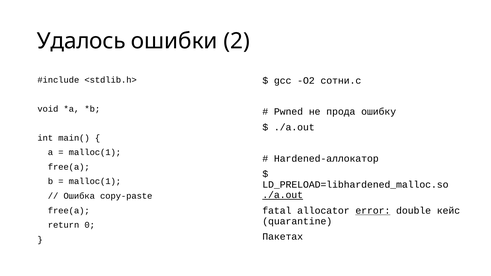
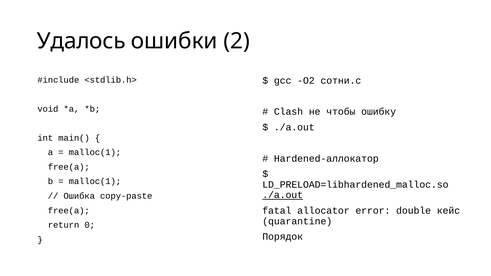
Pwned: Pwned -> Clash
прода: прода -> чтобы
error underline: present -> none
Пакетах: Пакетах -> Порядок
